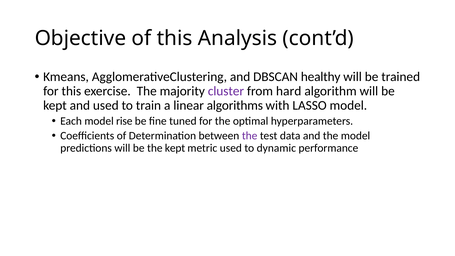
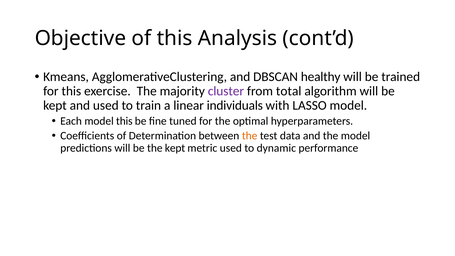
hard: hard -> total
algorithms: algorithms -> individuals
model rise: rise -> this
the at (250, 136) colour: purple -> orange
